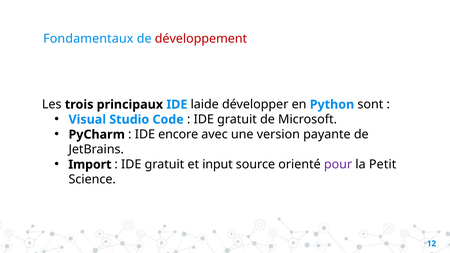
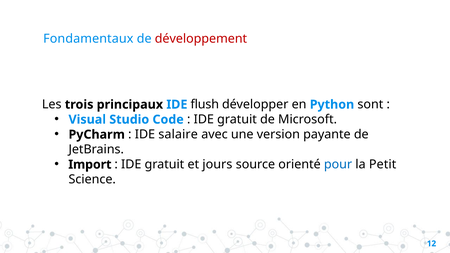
laide: laide -> flush
encore: encore -> salaire
input: input -> jours
pour colour: purple -> blue
